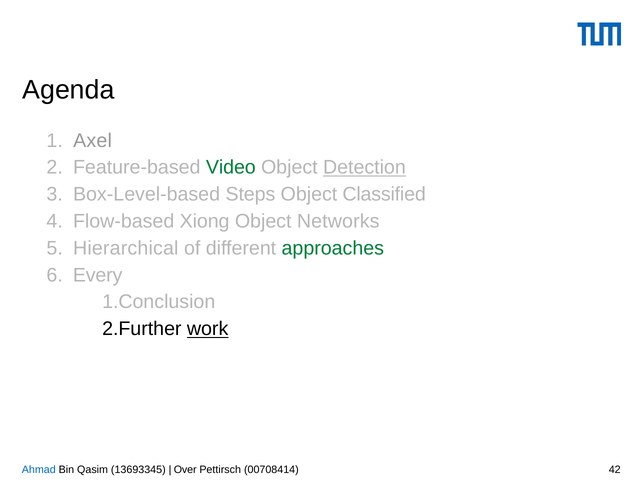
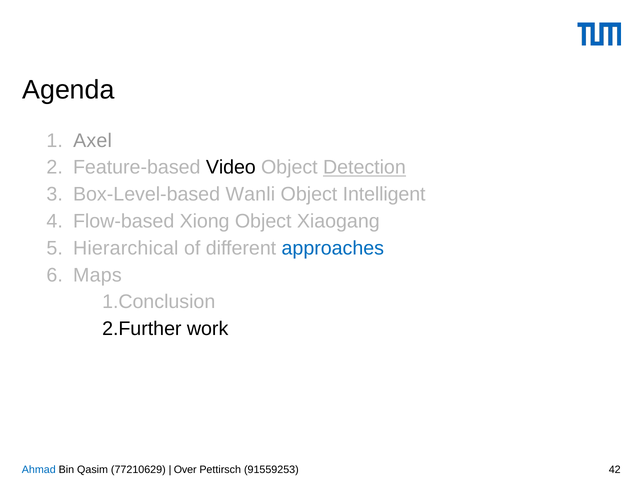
Video colour: green -> black
Steps: Steps -> Wanli
Classified: Classified -> Intelligent
Networks: Networks -> Xiaogang
approaches colour: green -> blue
Every: Every -> Maps
work underline: present -> none
13693345: 13693345 -> 77210629
00708414: 00708414 -> 91559253
